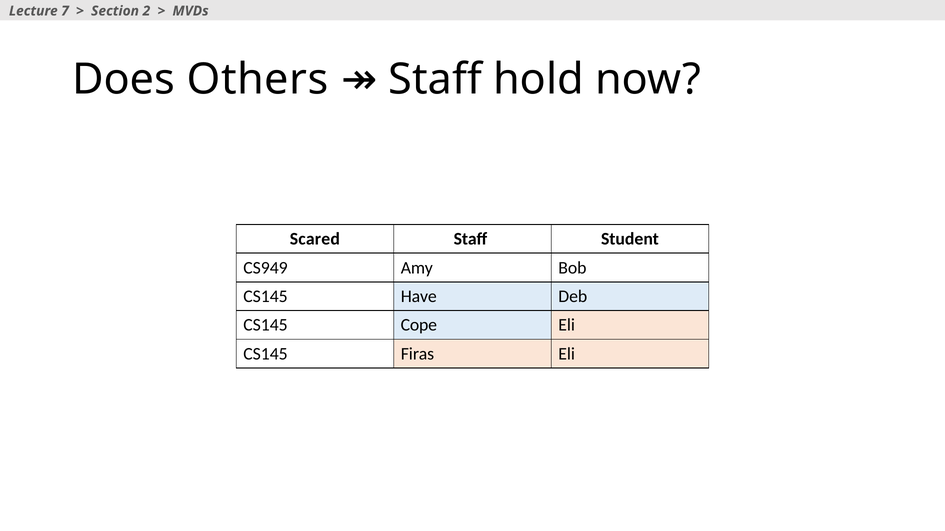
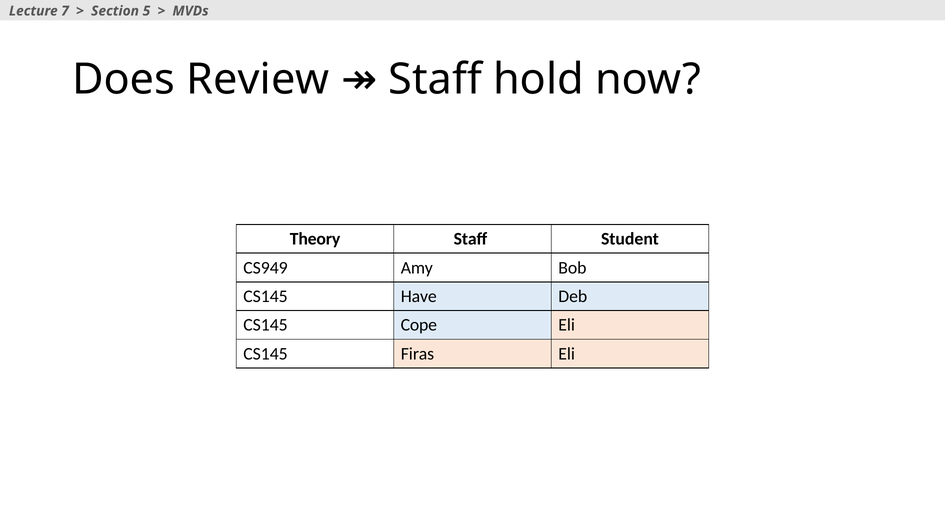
2: 2 -> 5
Others: Others -> Review
Scared: Scared -> Theory
